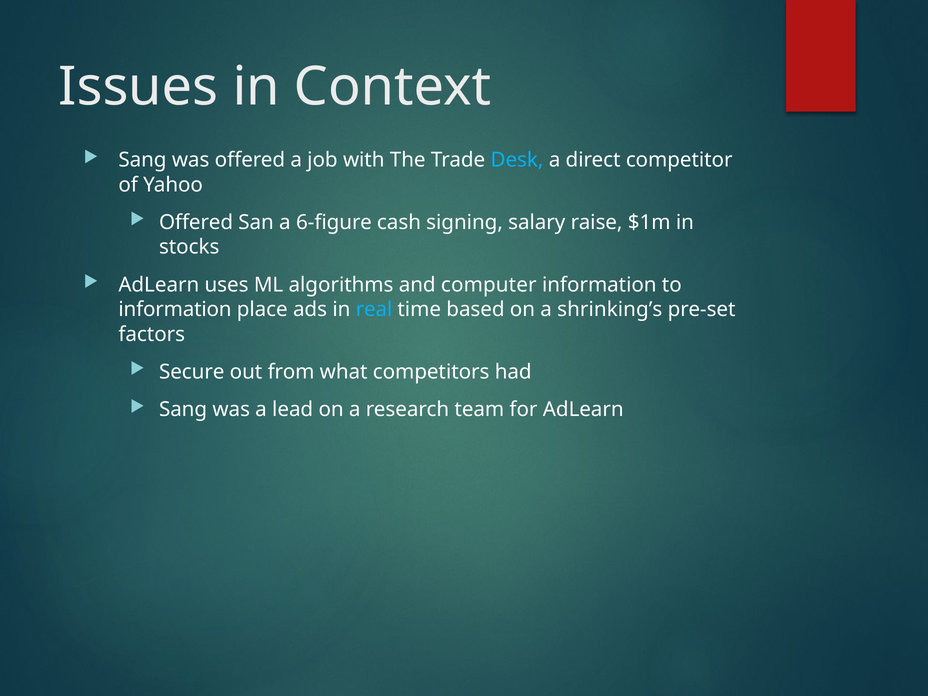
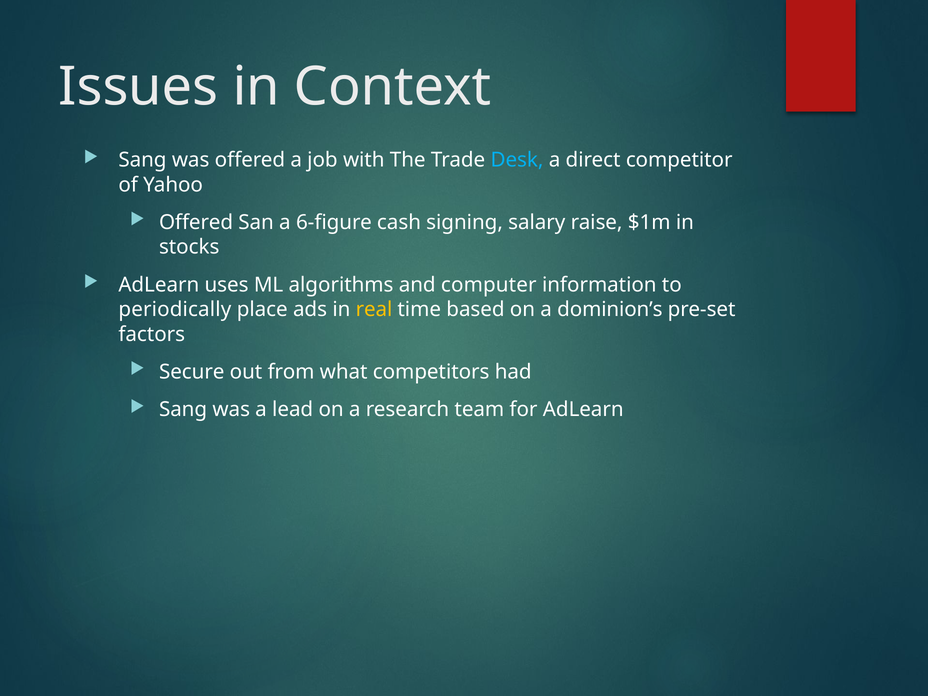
information at (175, 310): information -> periodically
real colour: light blue -> yellow
shrinking’s: shrinking’s -> dominion’s
